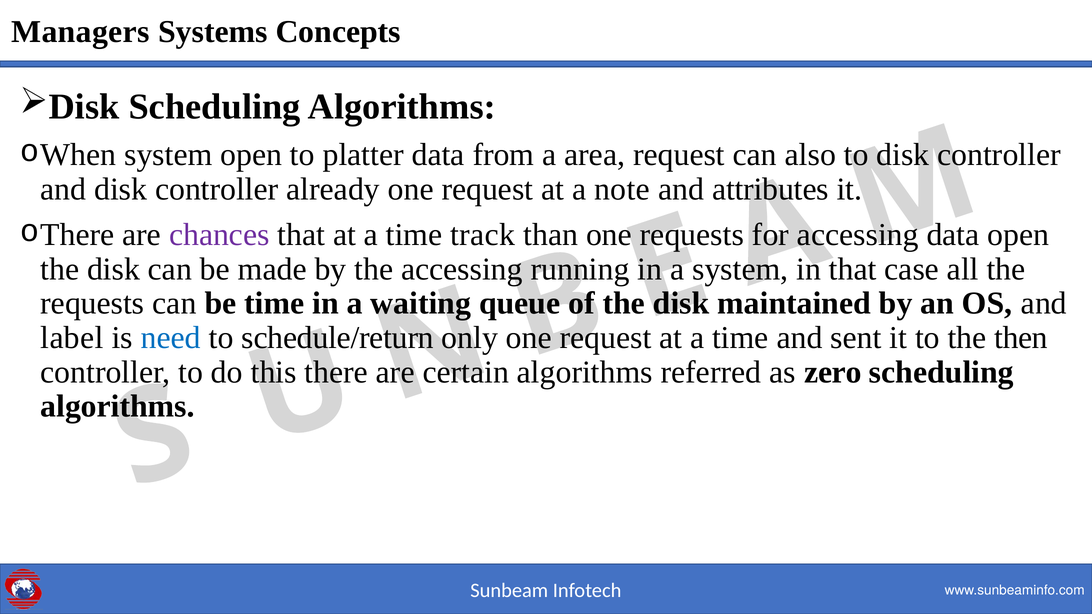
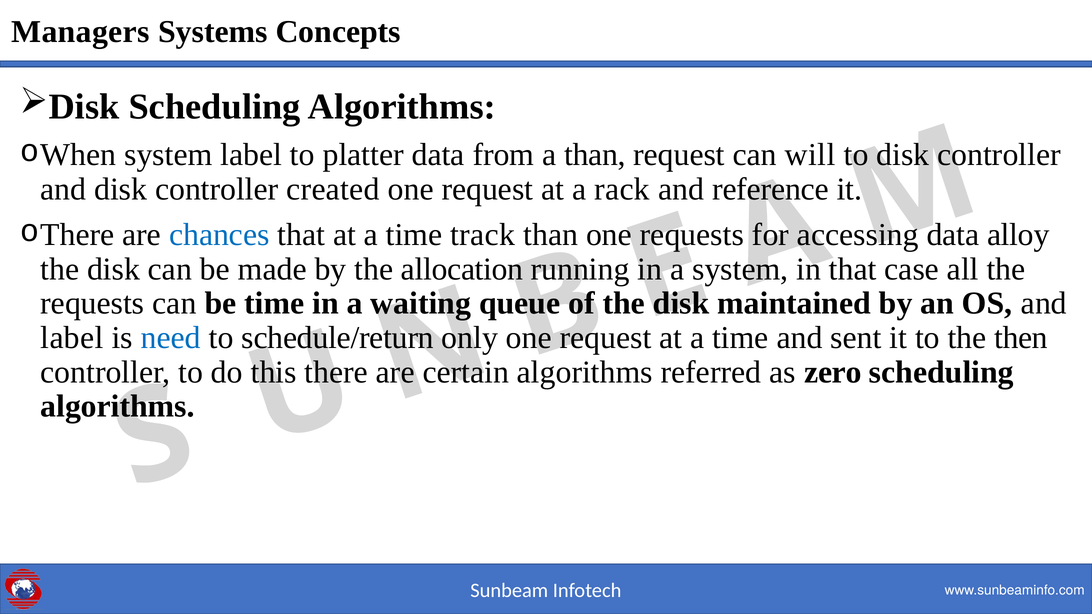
system open: open -> label
a area: area -> than
also: also -> will
already: already -> created
note: note -> rack
attributes: attributes -> reference
chances colour: purple -> blue
open at (1018, 235): open -> alloy
the accessing: accessing -> allocation
